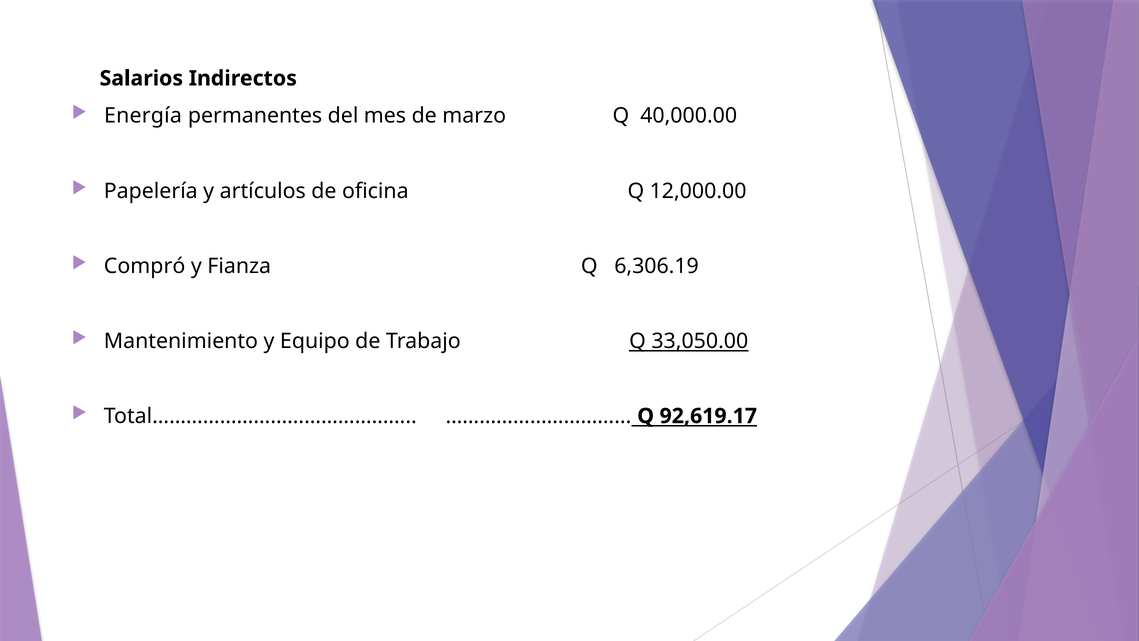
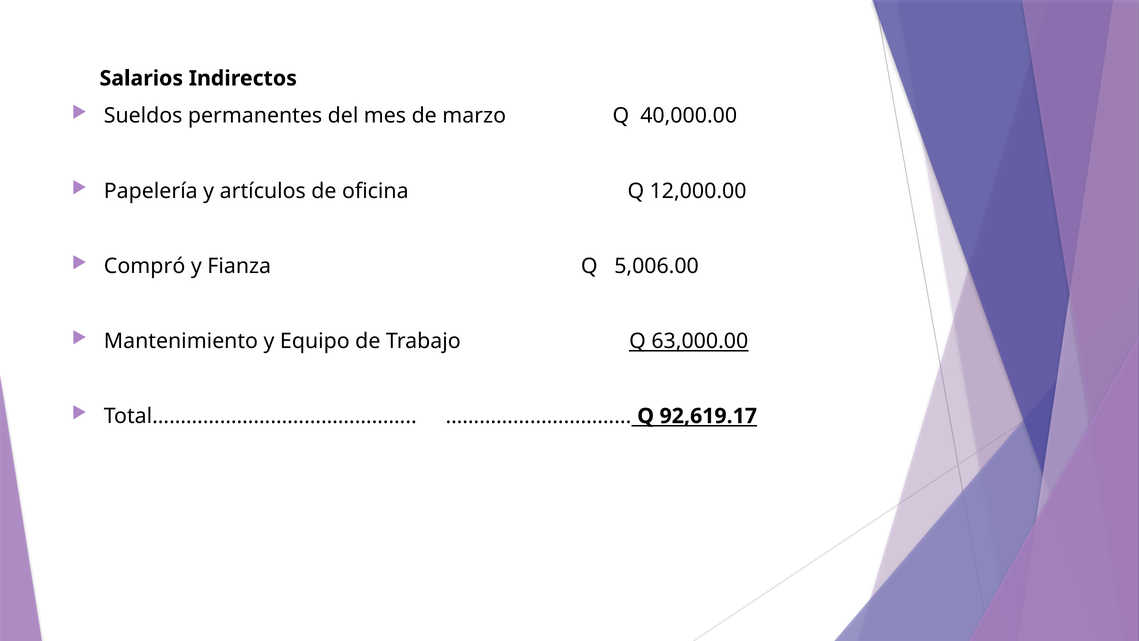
Energía: Energía -> Sueldos
6,306.19: 6,306.19 -> 5,006.00
33,050.00: 33,050.00 -> 63,000.00
